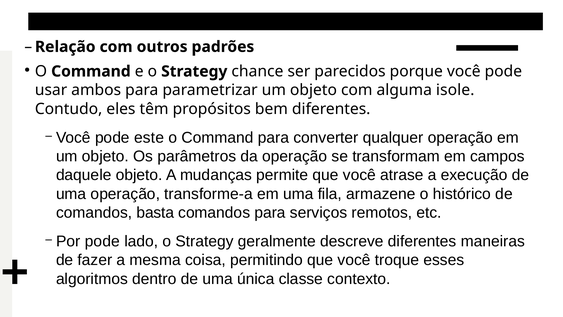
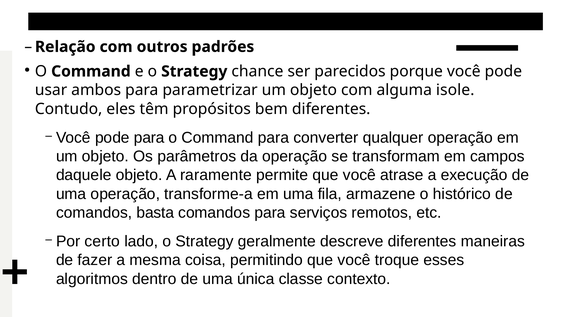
pode este: este -> para
mudanças: mudanças -> raramente
Por pode: pode -> certo
